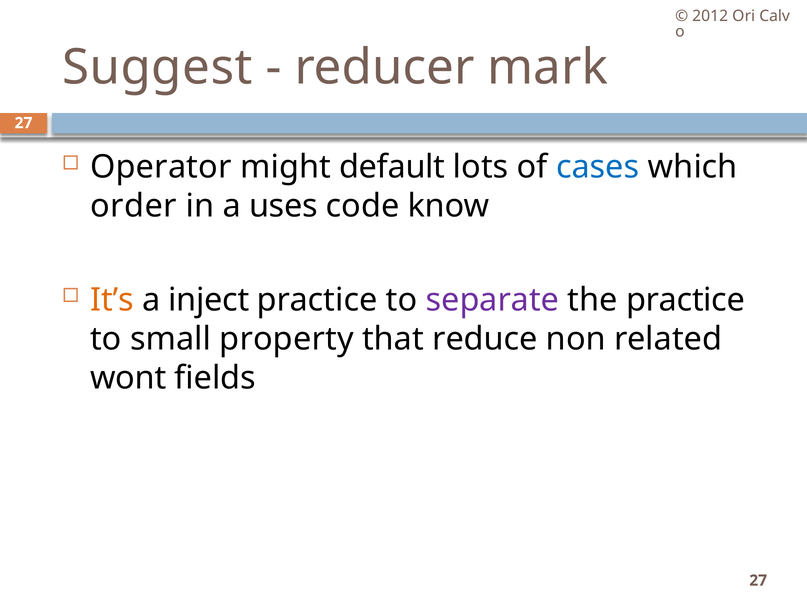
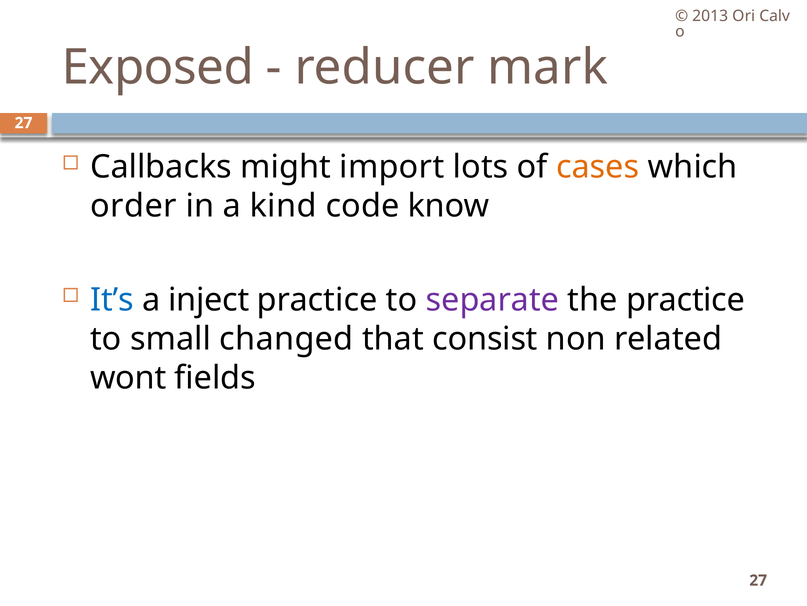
2012: 2012 -> 2013
Suggest: Suggest -> Exposed
Operator: Operator -> Callbacks
default: default -> import
cases colour: blue -> orange
uses: uses -> kind
It’s colour: orange -> blue
property: property -> changed
reduce: reduce -> consist
